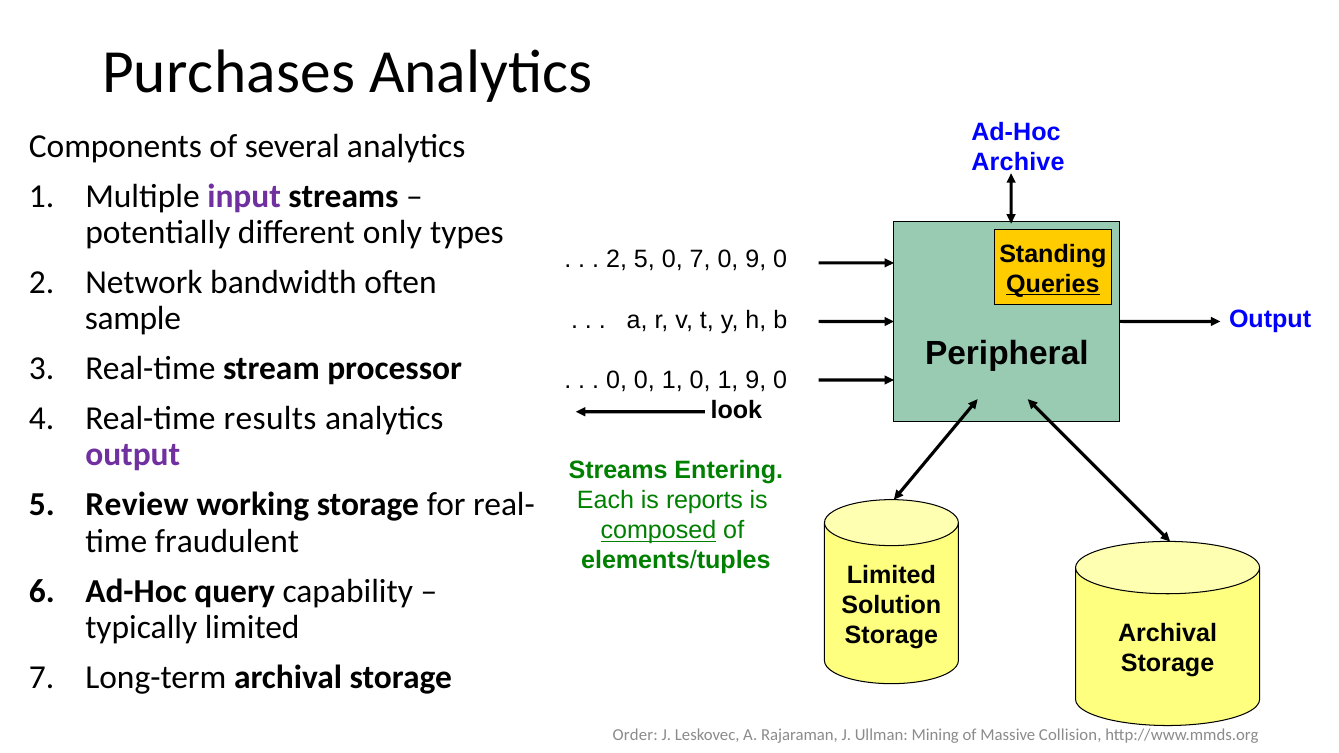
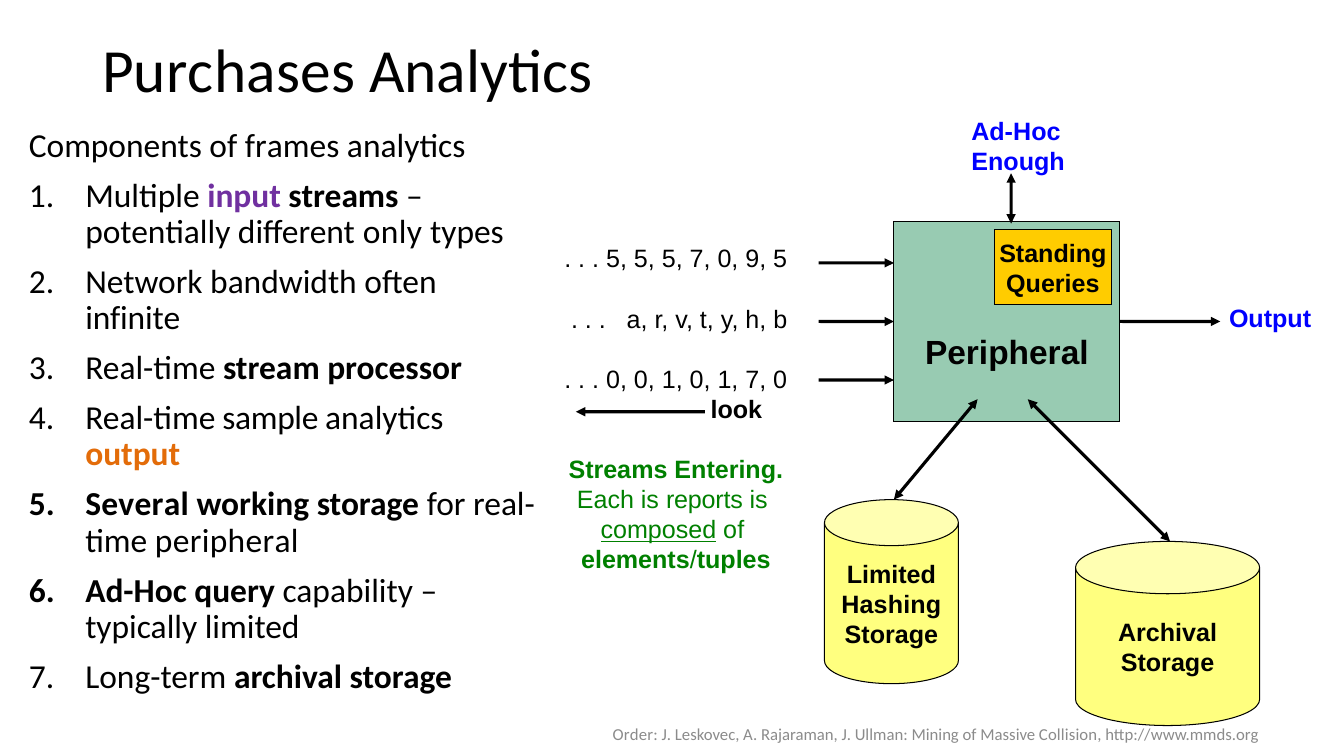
several: several -> frames
Archive: Archive -> Enough
2 at (617, 260): 2 -> 5
0 at (672, 260): 0 -> 5
0 9 0: 0 -> 5
Queries underline: present -> none
sample: sample -> infinite
1 9: 9 -> 7
results: results -> sample
output at (133, 455) colour: purple -> orange
Review: Review -> Several
time fraudulent: fraudulent -> peripheral
Solution: Solution -> Hashing
